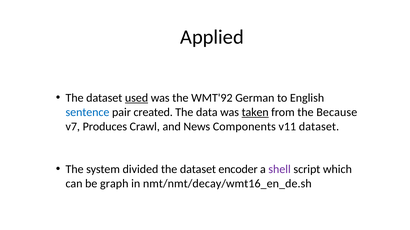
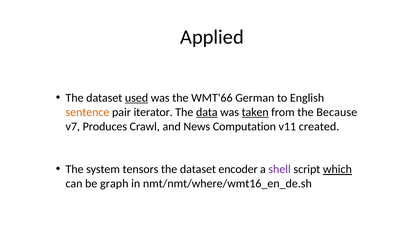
WMT'92: WMT'92 -> WMT'66
sentence colour: blue -> orange
created: created -> iterator
data underline: none -> present
Components: Components -> Computation
v11 dataset: dataset -> created
divided: divided -> tensors
which underline: none -> present
nmt/nmt/decay/wmt16_en_de.sh: nmt/nmt/decay/wmt16_en_de.sh -> nmt/nmt/where/wmt16_en_de.sh
